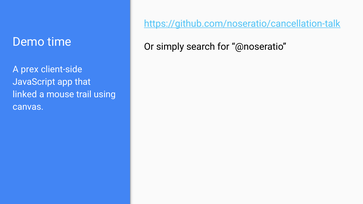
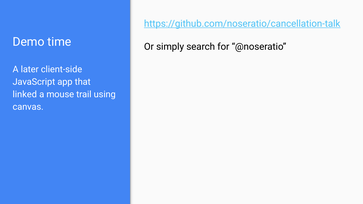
prex: prex -> later
